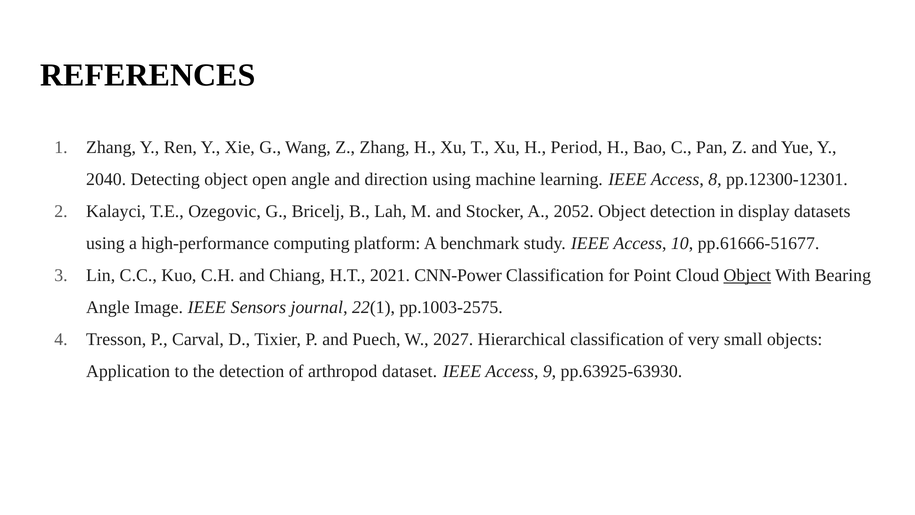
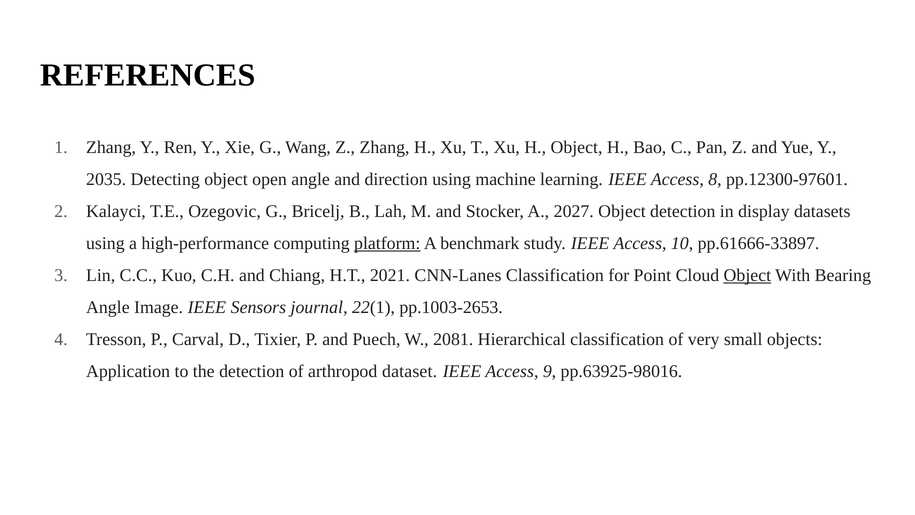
H Period: Period -> Object
2040: 2040 -> 2035
pp.12300-12301: pp.12300-12301 -> pp.12300-97601
2052: 2052 -> 2027
platform underline: none -> present
pp.61666-51677: pp.61666-51677 -> pp.61666-33897
CNN-Power: CNN-Power -> CNN-Lanes
pp.1003-2575: pp.1003-2575 -> pp.1003-2653
2027: 2027 -> 2081
pp.63925-63930: pp.63925-63930 -> pp.63925-98016
